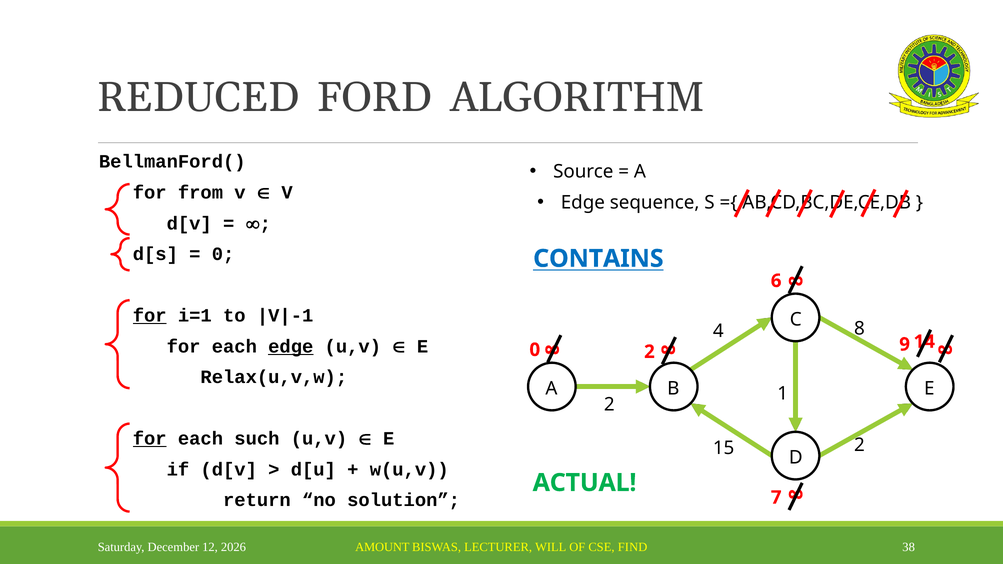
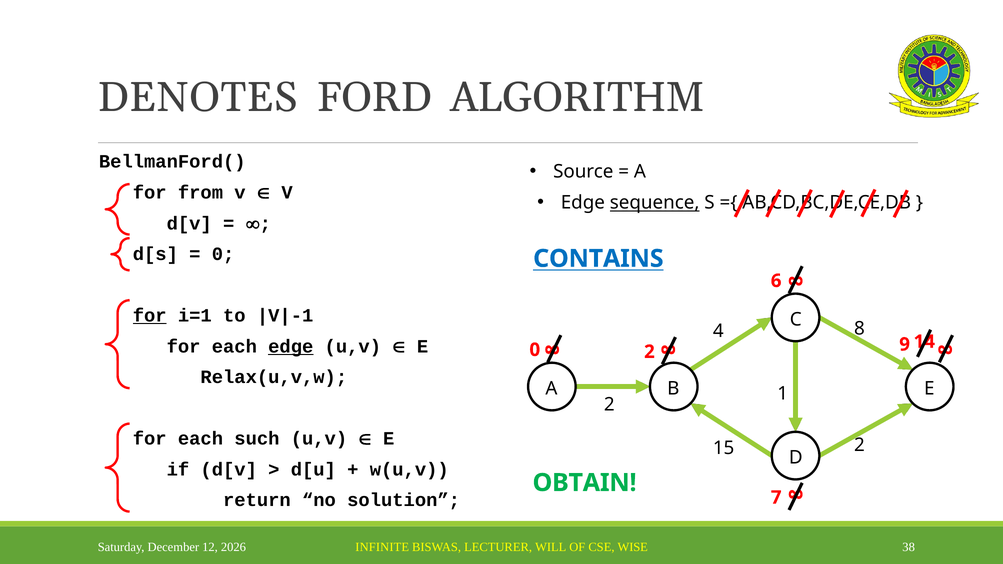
REDUCED: REDUCED -> DENOTES
sequence underline: none -> present
for at (150, 439) underline: present -> none
ACTUAL: ACTUAL -> OBTAIN
AMOUNT: AMOUNT -> INFINITE
FIND: FIND -> WISE
